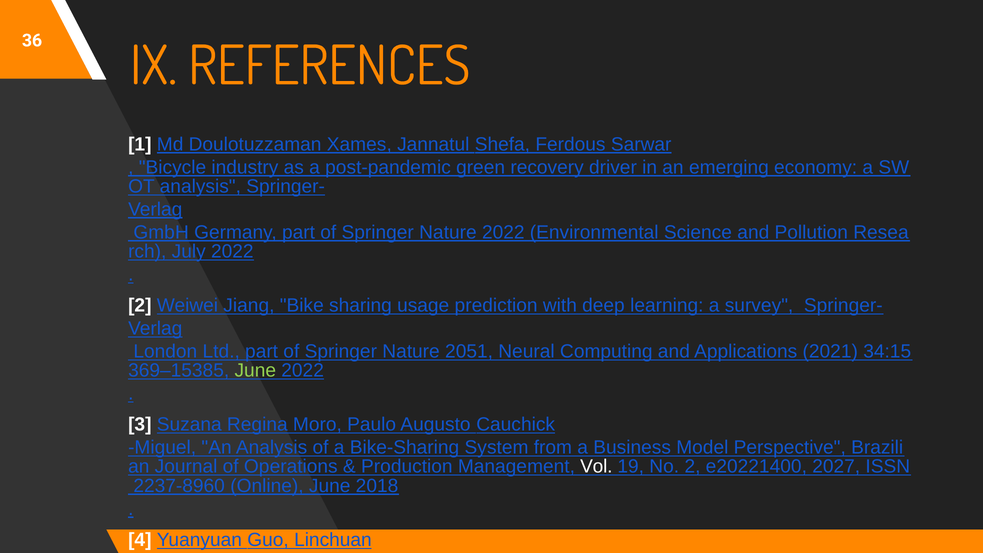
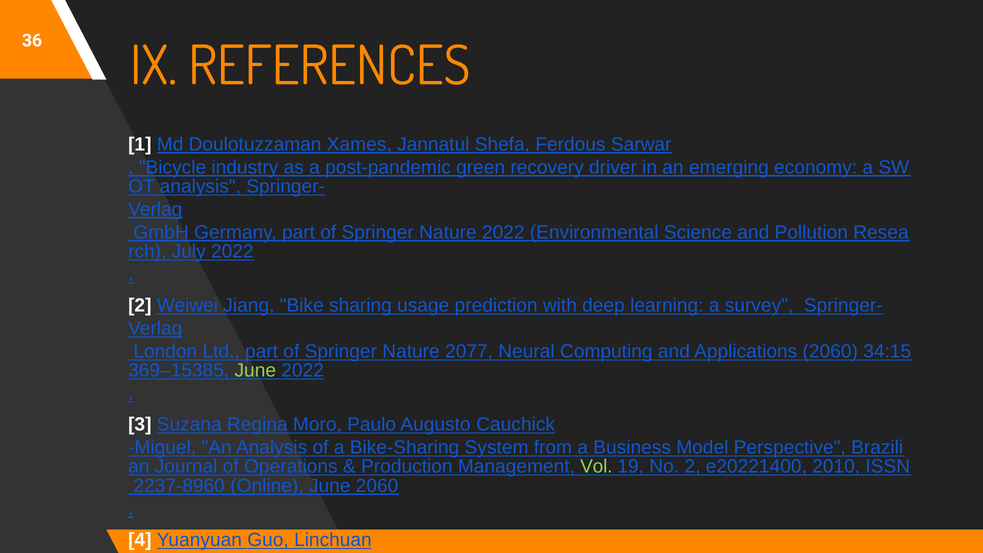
2051: 2051 -> 2077
Applications 2021: 2021 -> 2060
Vol colour: white -> light green
2027: 2027 -> 2010
June 2018: 2018 -> 2060
